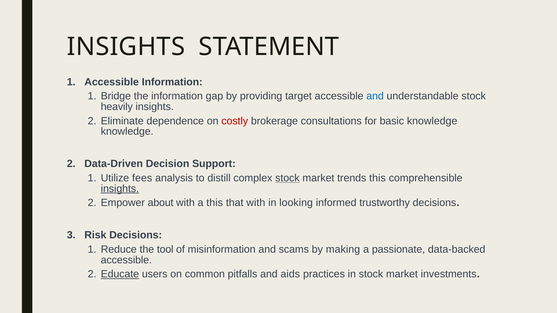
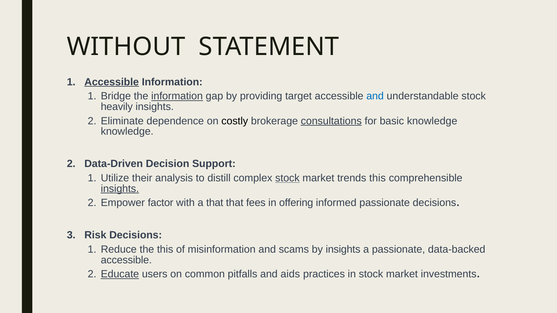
INSIGHTS at (126, 47): INSIGHTS -> WITHOUT
Accessible at (112, 82) underline: none -> present
information at (177, 96) underline: none -> present
costly colour: red -> black
consultations underline: none -> present
fees: fees -> their
about: about -> factor
a this: this -> that
that with: with -> fees
looking: looking -> offering
informed trustworthy: trustworthy -> passionate
the tool: tool -> this
by making: making -> insights
